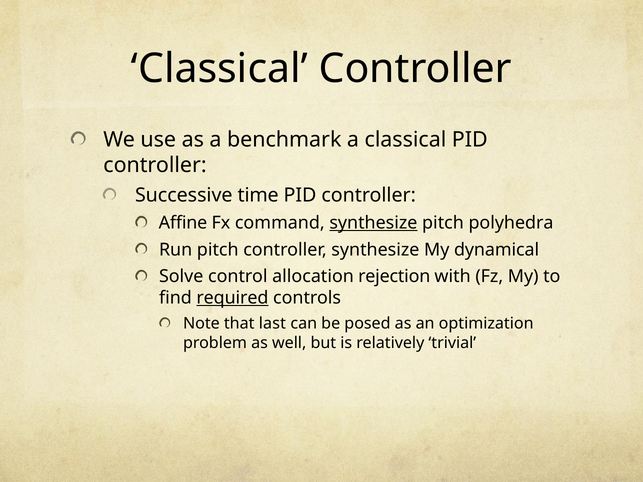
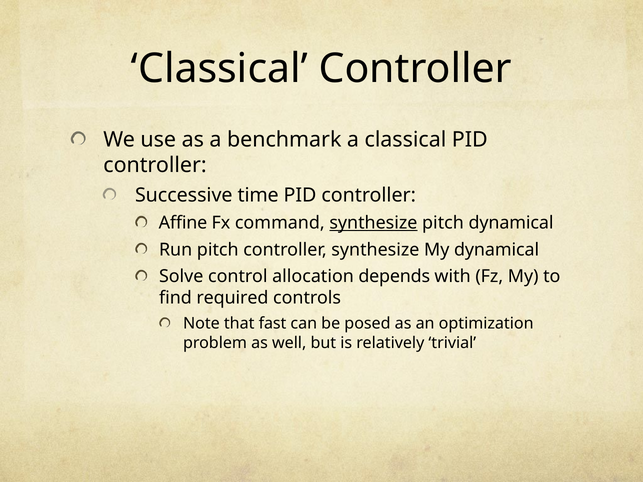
pitch polyhedra: polyhedra -> dynamical
rejection: rejection -> depends
required underline: present -> none
last: last -> fast
